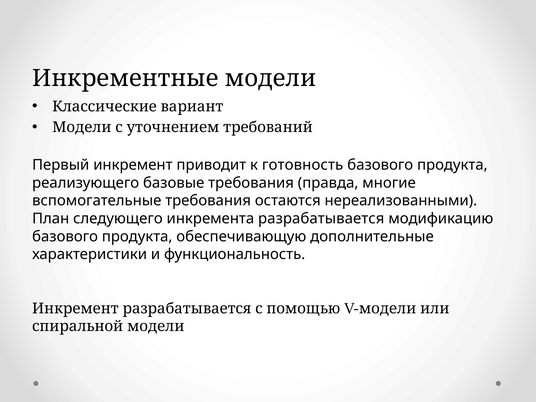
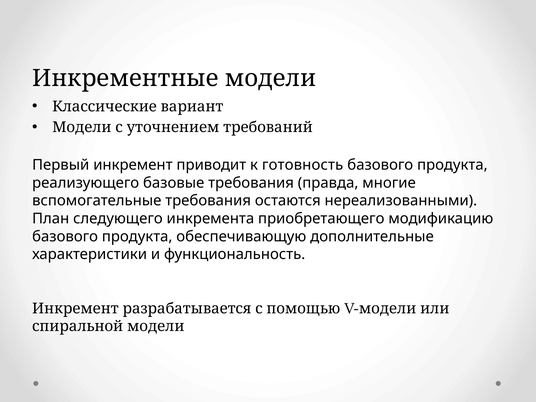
инкремента разрабатывается: разрабатывается -> приобретающего
